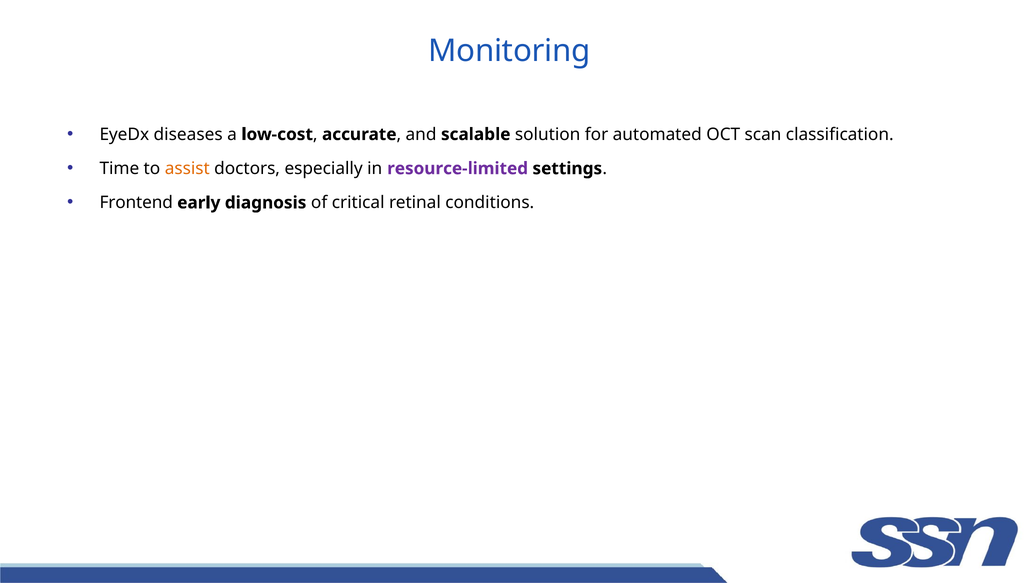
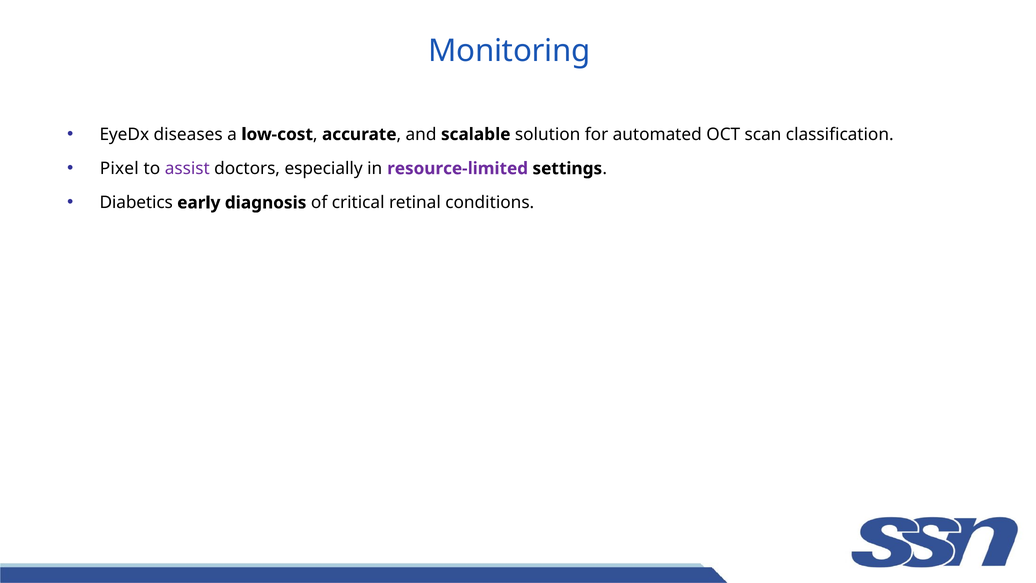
Time: Time -> Pixel
assist colour: orange -> purple
Frontend: Frontend -> Diabetics
